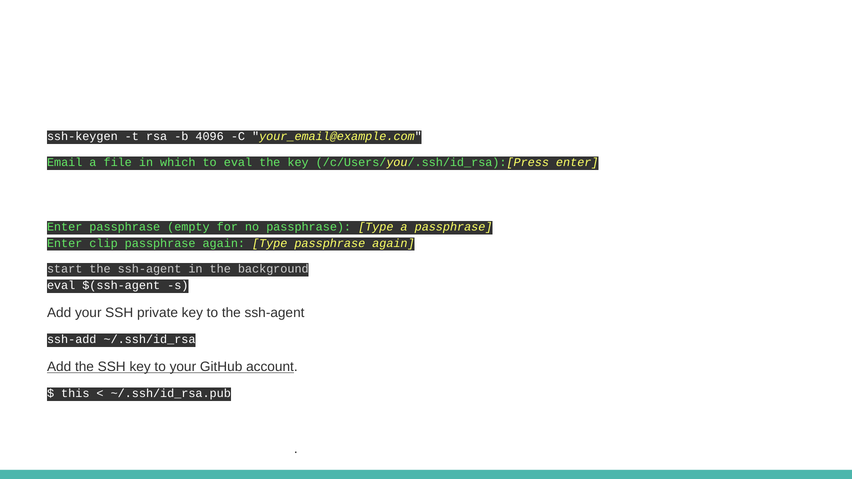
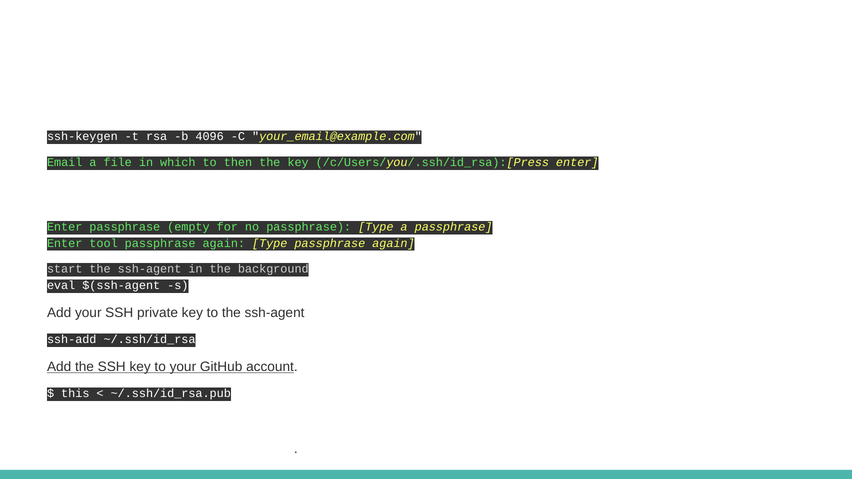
to eval: eval -> then
clip: clip -> tool
